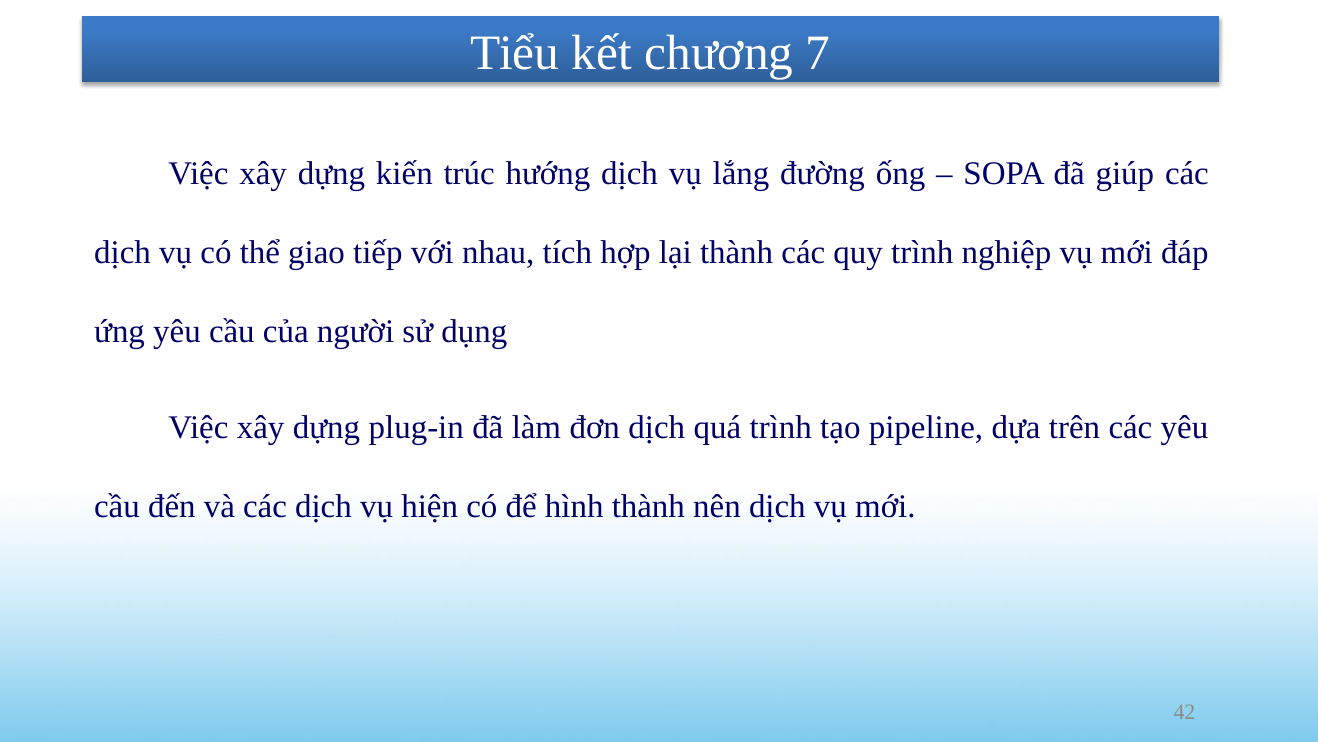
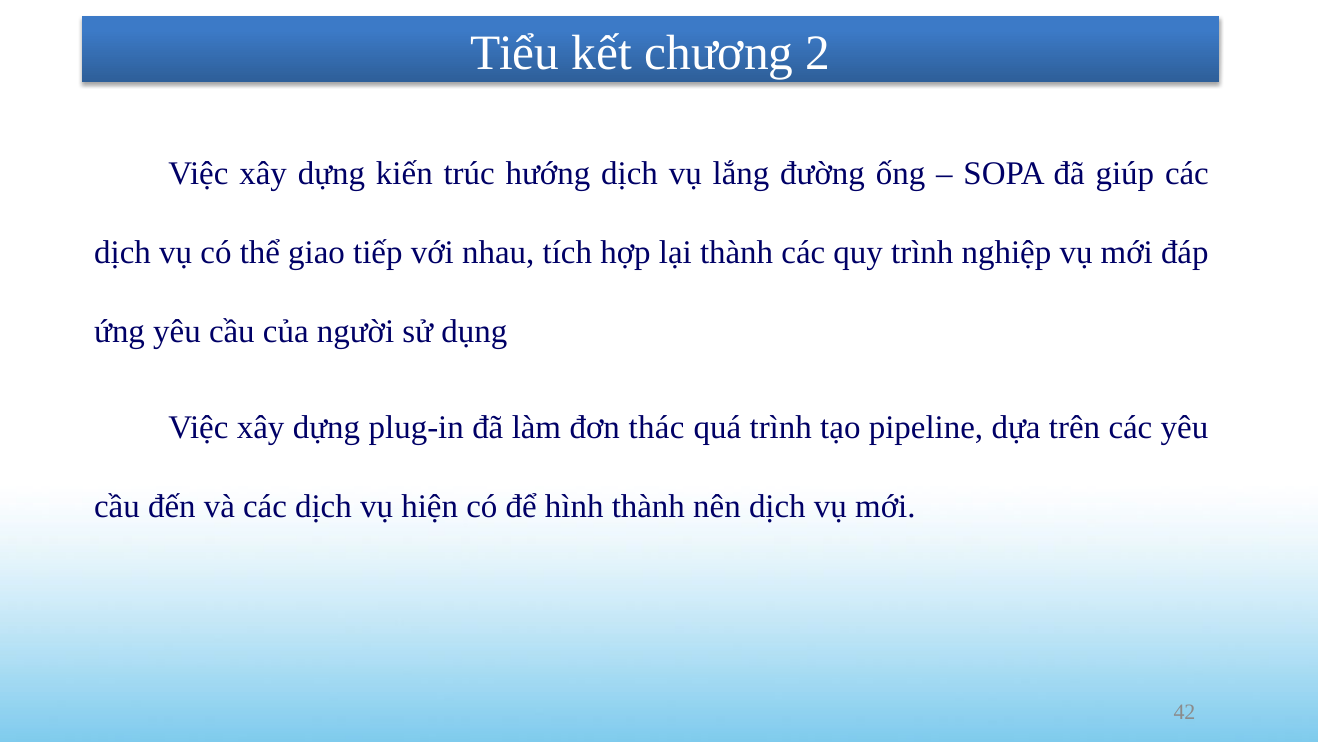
7: 7 -> 2
đơn dịch: dịch -> thác
